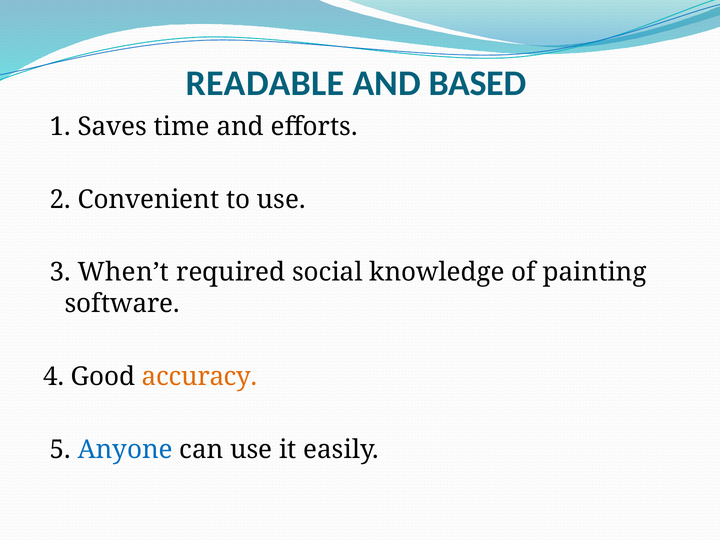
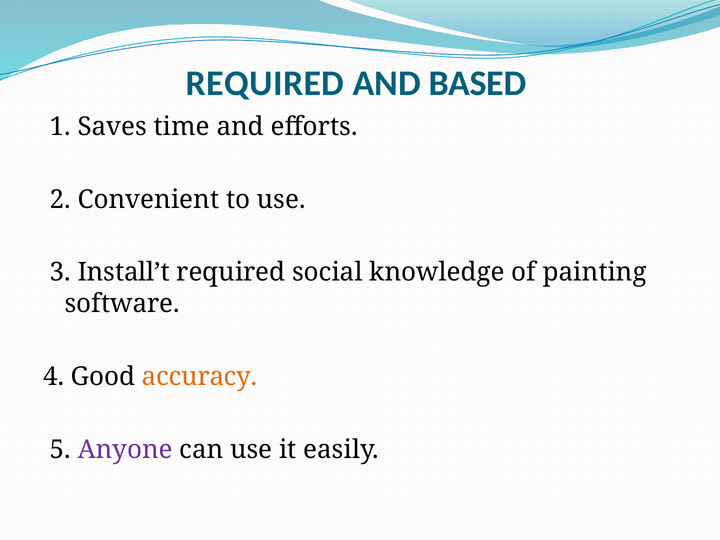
READABLE at (265, 83): READABLE -> REQUIRED
When’t: When’t -> Install’t
Anyone colour: blue -> purple
